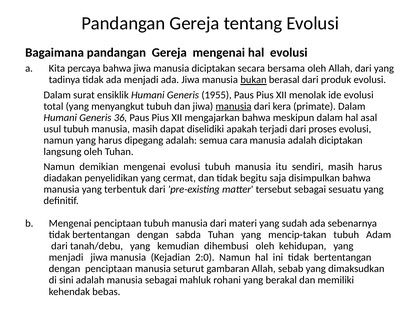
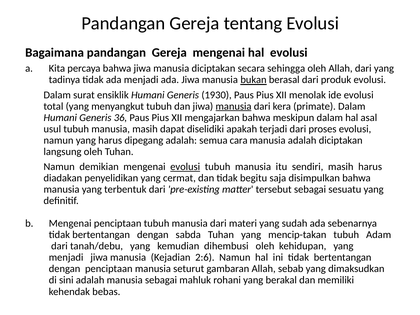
bersama: bersama -> sehingga
1955: 1955 -> 1930
evolusi at (185, 167) underline: none -> present
2:0: 2:0 -> 2:6
